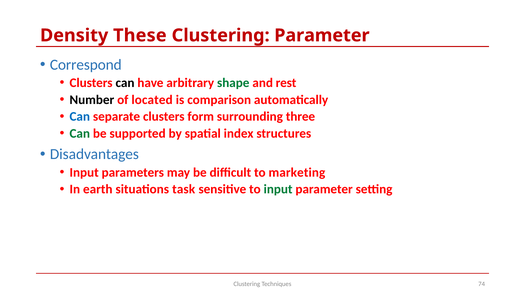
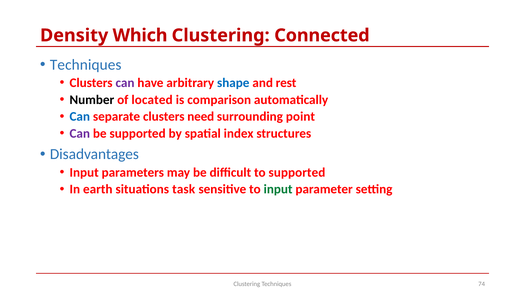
These: These -> Which
Clustering Parameter: Parameter -> Connected
Correspond at (86, 65): Correspond -> Techniques
can at (125, 83) colour: black -> purple
shape colour: green -> blue
form: form -> need
three: three -> point
Can at (80, 134) colour: green -> purple
to marketing: marketing -> supported
